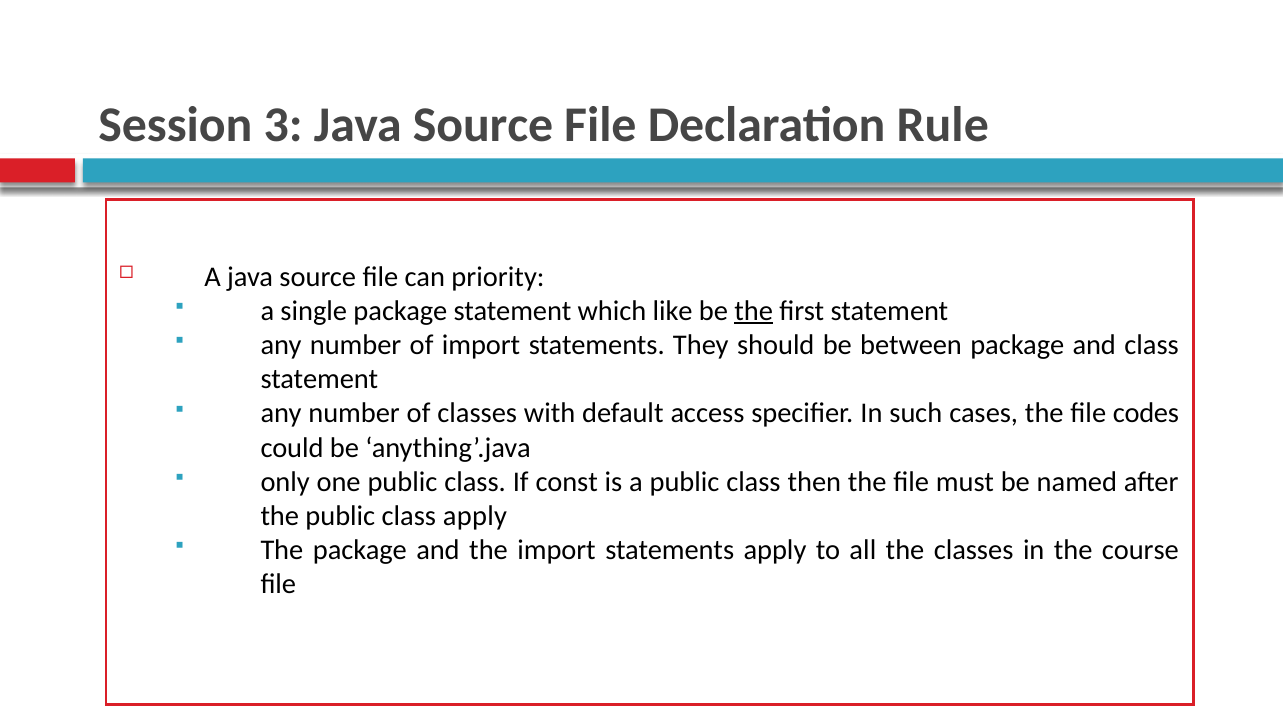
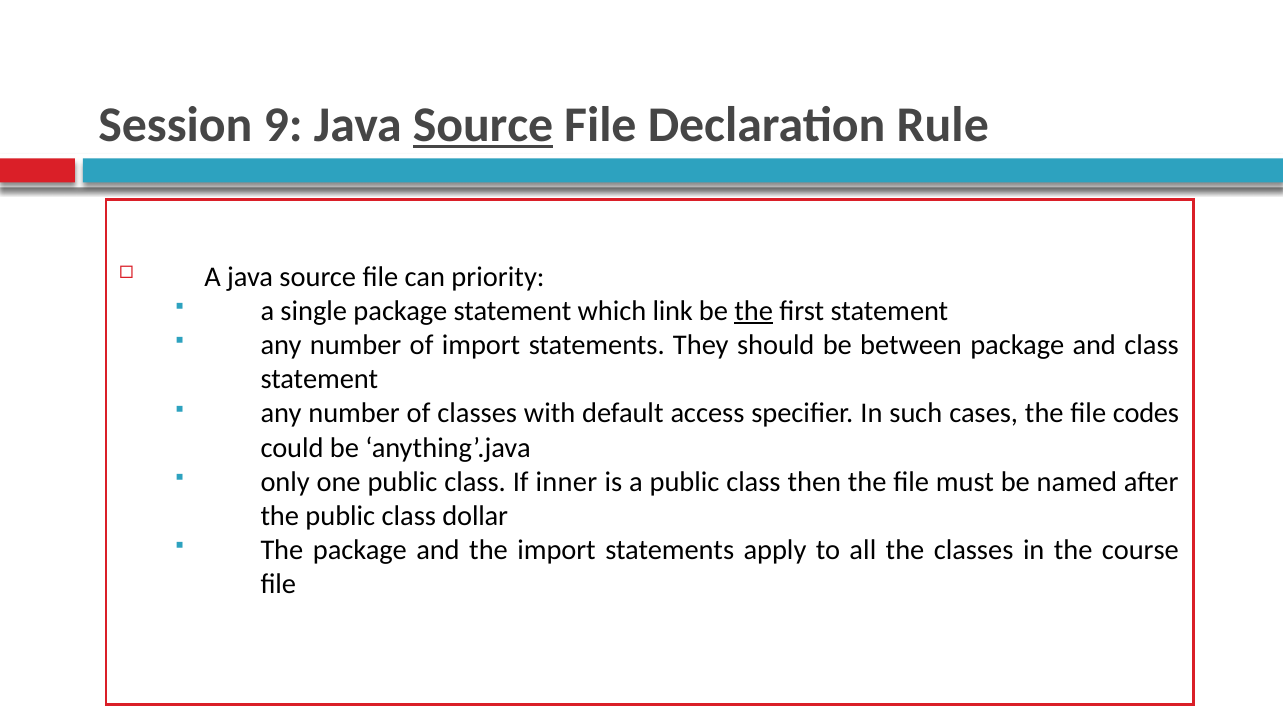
3: 3 -> 9
Source at (483, 125) underline: none -> present
like: like -> link
const: const -> inner
class apply: apply -> dollar
